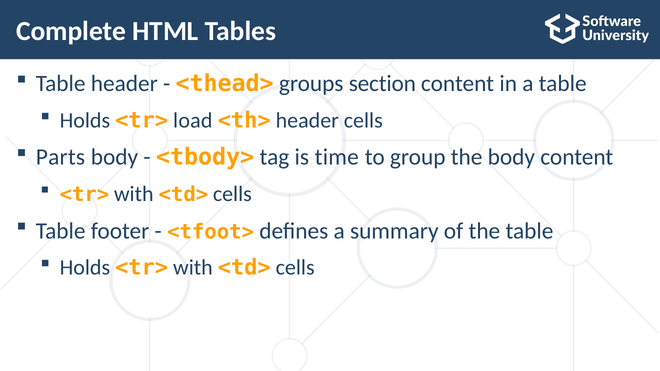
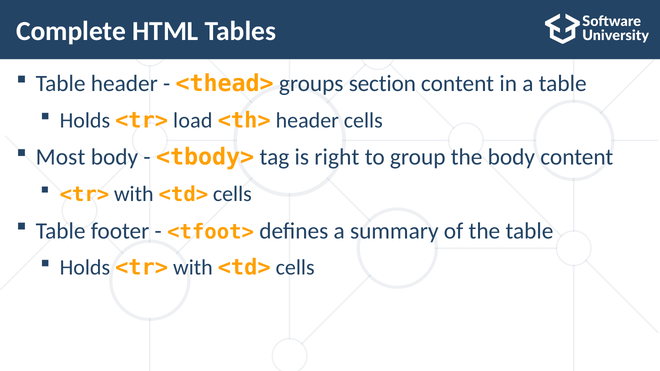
Parts: Parts -> Most
time: time -> right
